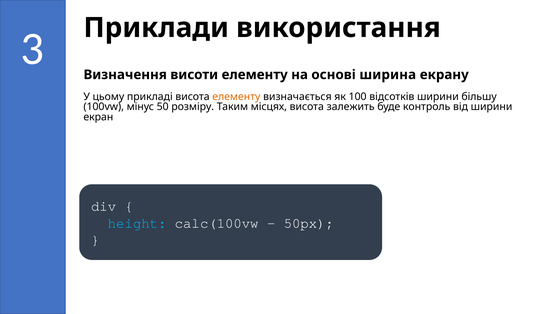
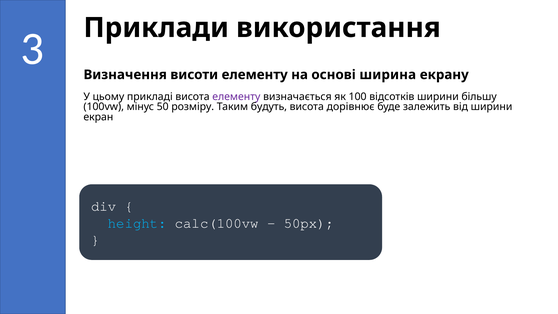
елементу at (236, 97) colour: orange -> purple
місцях: місцях -> будуть
залежить: залежить -> дорівнює
контроль: контроль -> залежить
